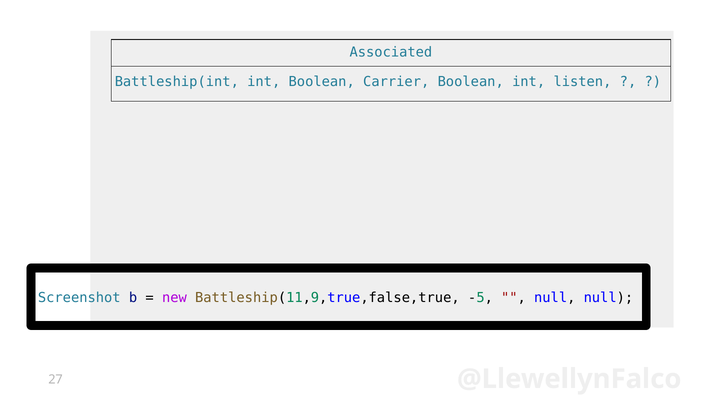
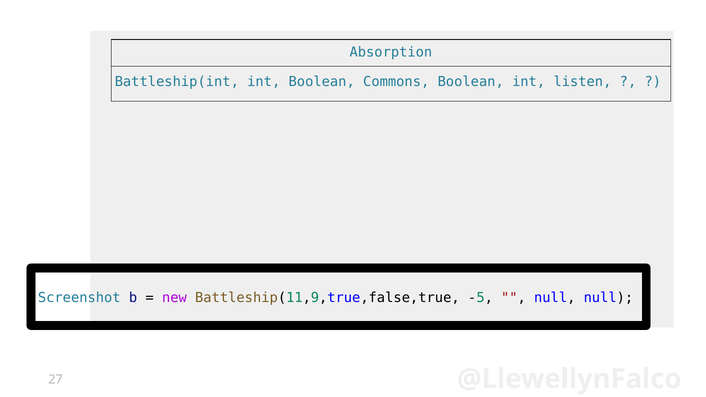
Associated: Associated -> Absorption
Carrier: Carrier -> Commons
